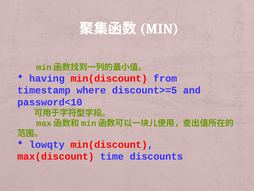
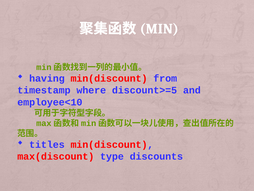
password<10: password<10 -> employee<10
lowqty: lowqty -> titles
time: time -> type
